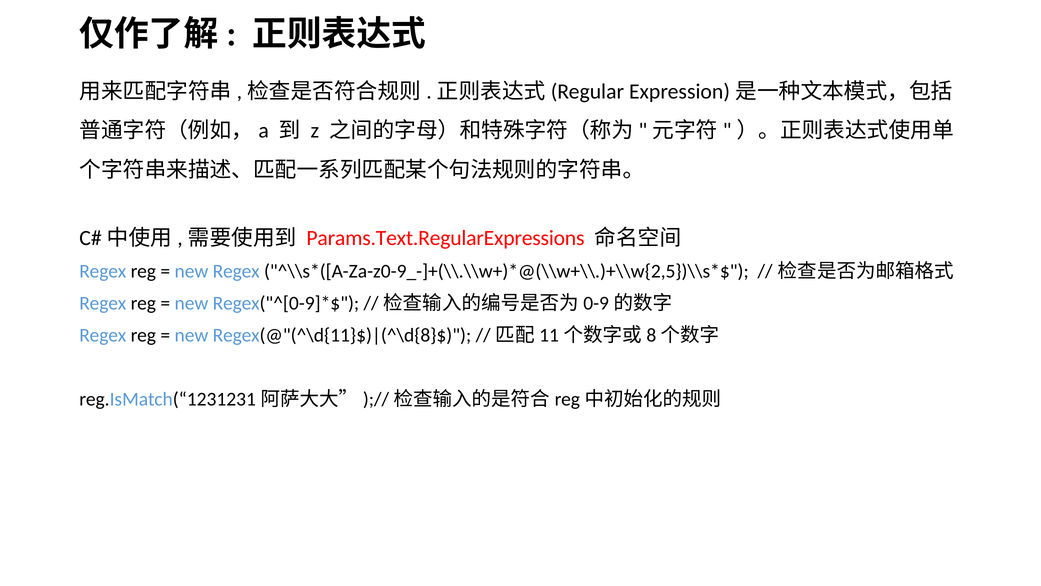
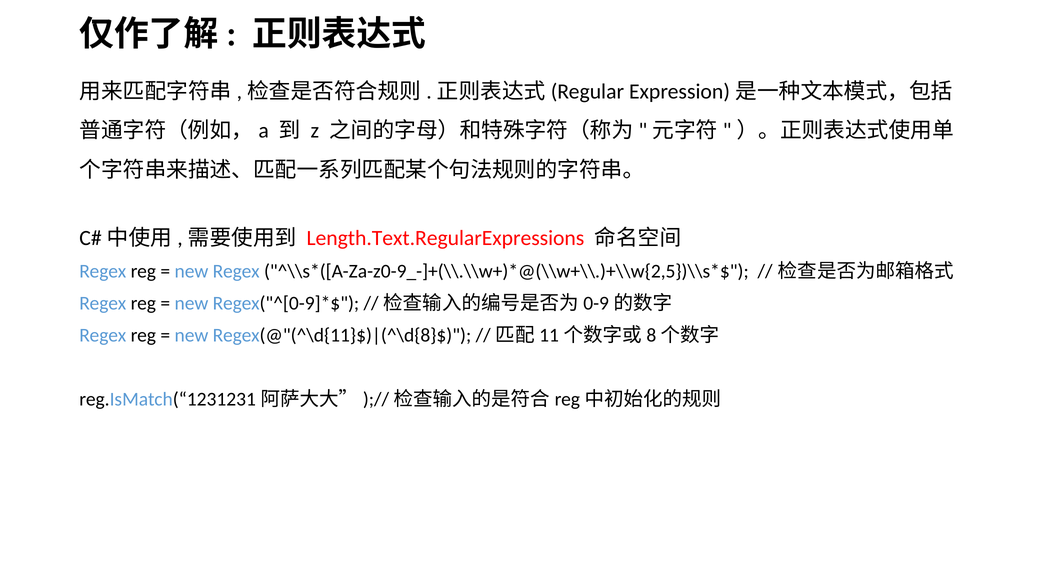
Params.Text.RegularExpressions: Params.Text.RegularExpressions -> Length.Text.RegularExpressions
